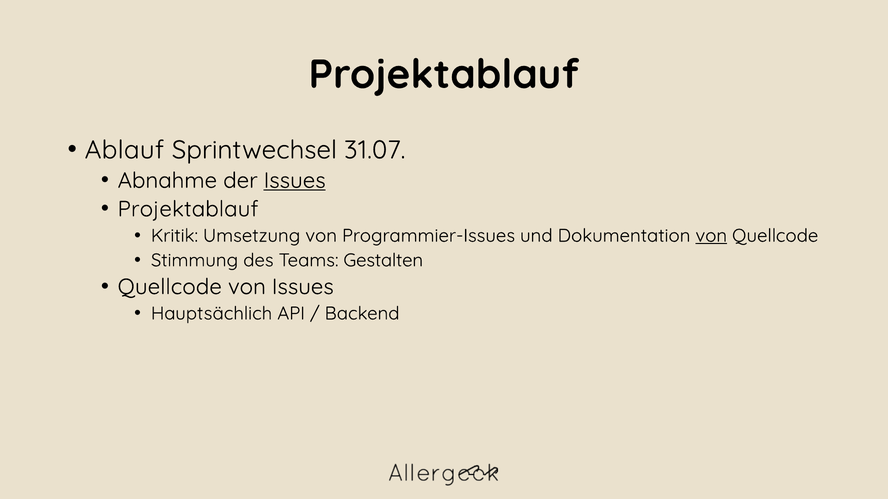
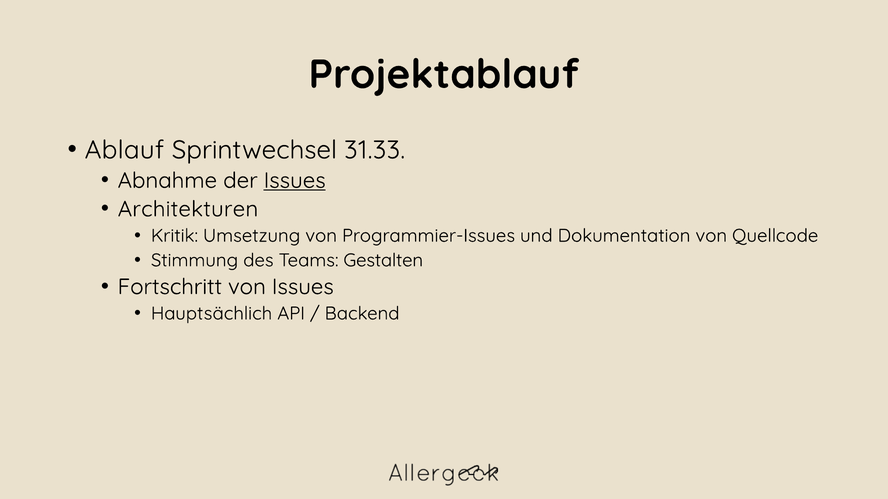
31.07: 31.07 -> 31.33
Projektablauf at (188, 209): Projektablauf -> Architekturen
von at (711, 236) underline: present -> none
Quellcode at (170, 287): Quellcode -> Fortschritt
